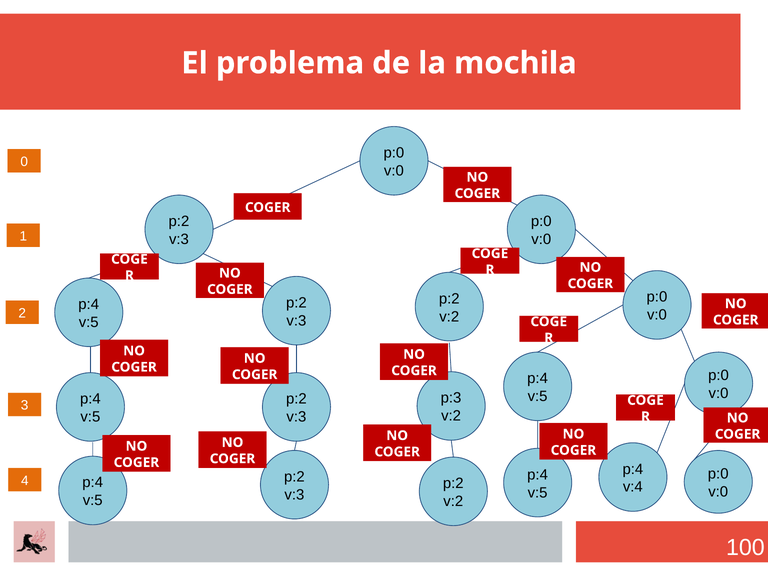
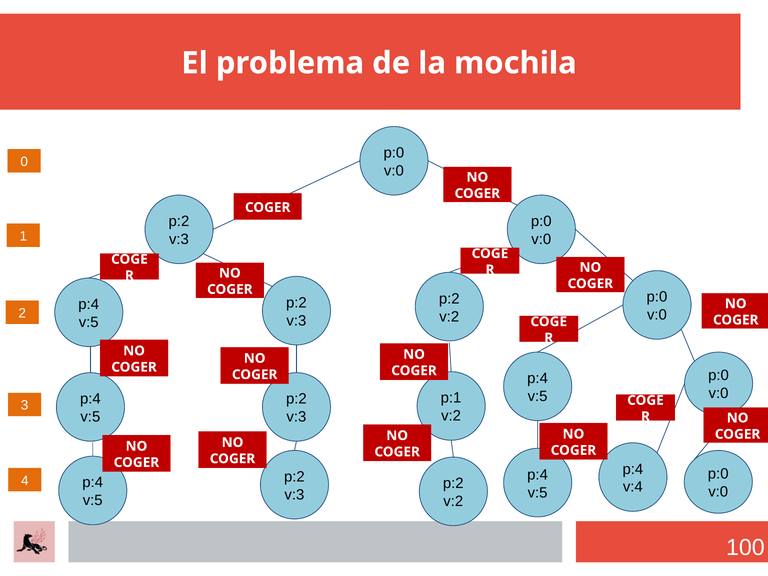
p:3: p:3 -> p:1
